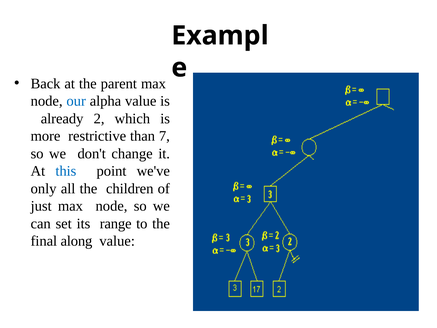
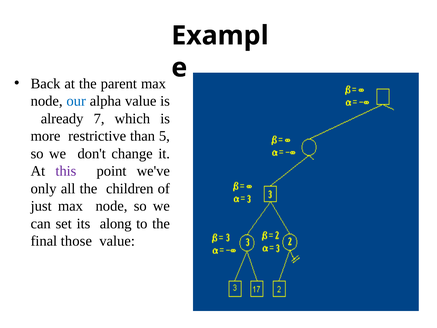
2: 2 -> 7
7: 7 -> 5
this colour: blue -> purple
range: range -> along
along: along -> those
